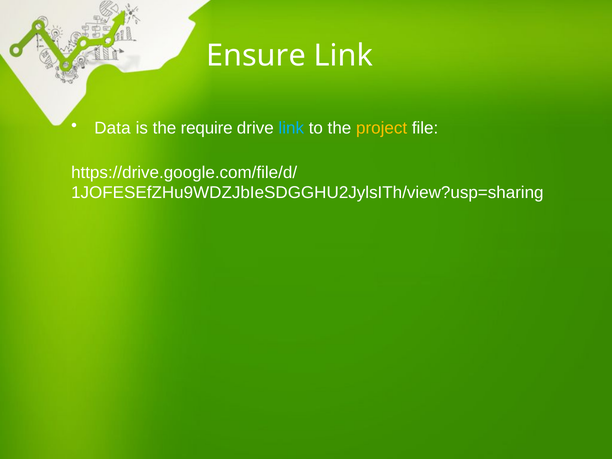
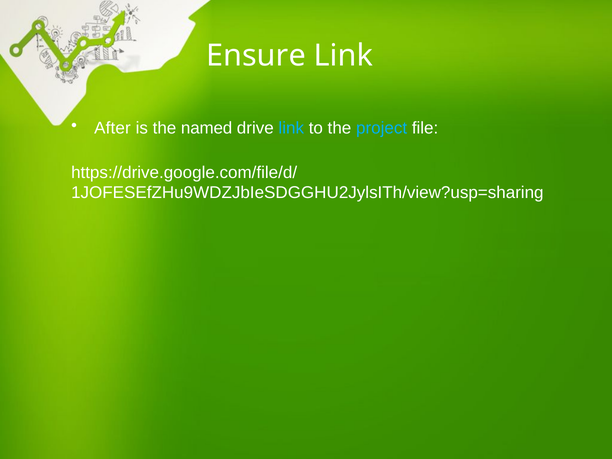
Data: Data -> After
require: require -> named
project colour: yellow -> light blue
